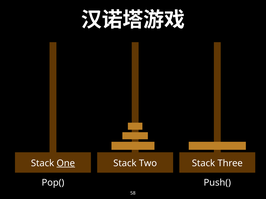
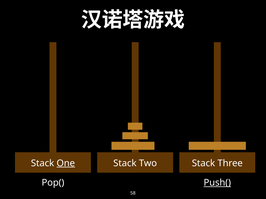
Push( underline: none -> present
